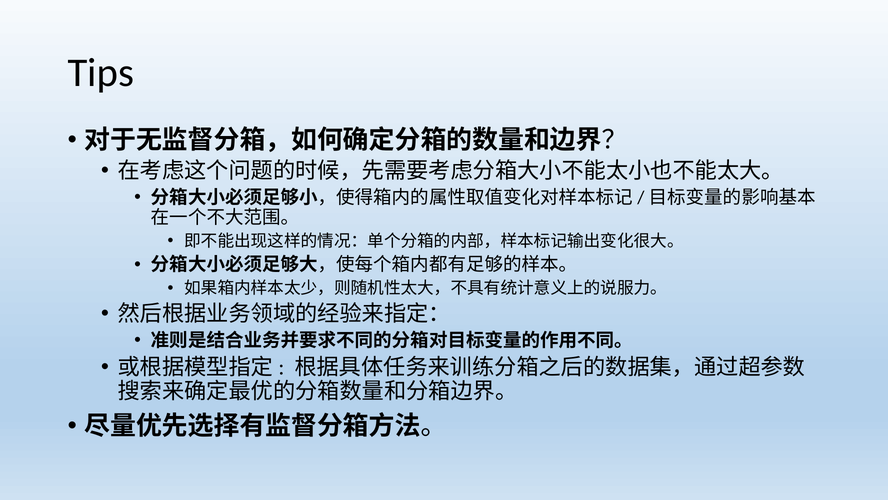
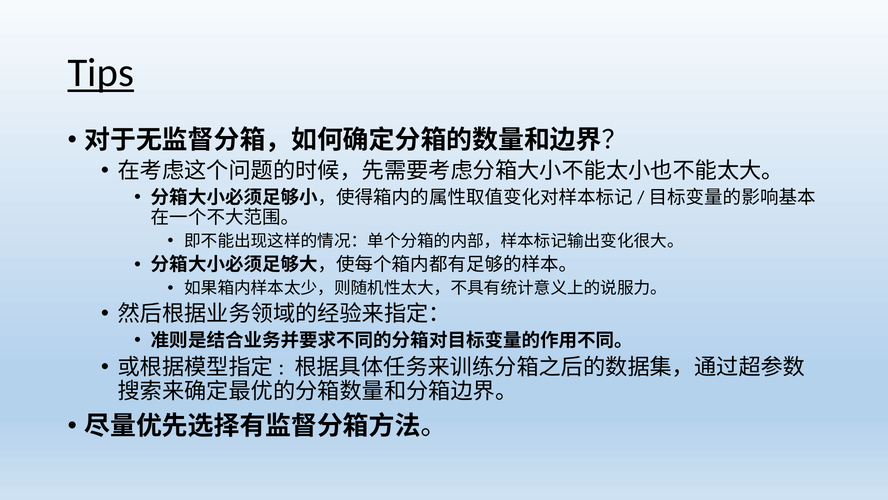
Tips underline: none -> present
